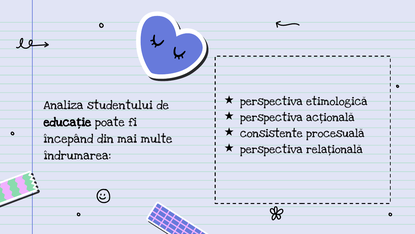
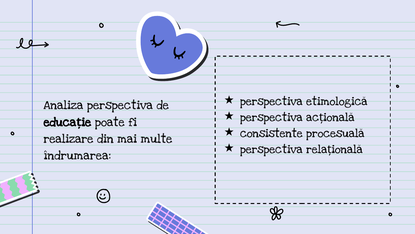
Analiza studentului: studentului -> perspectiva
începând: începând -> realizare
